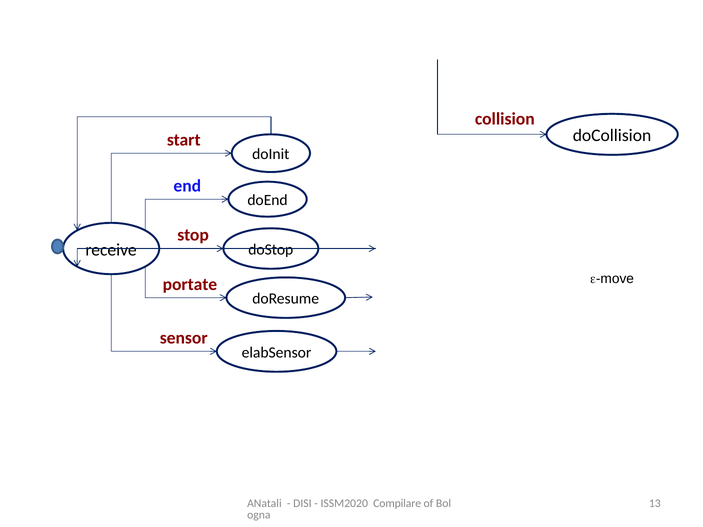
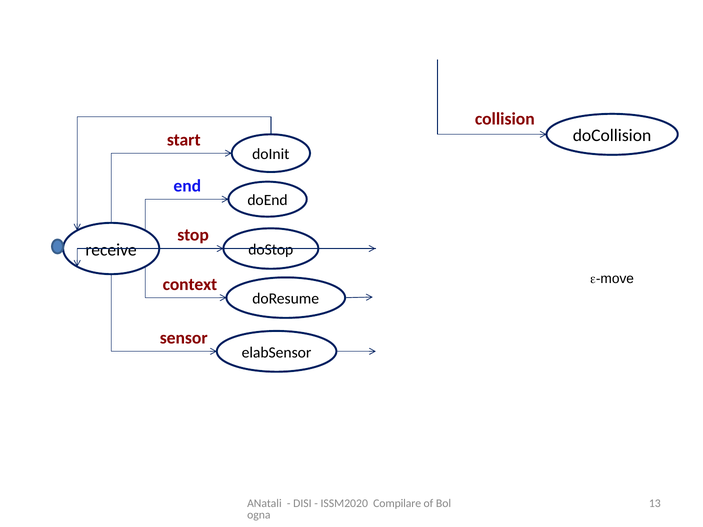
portate: portate -> context
